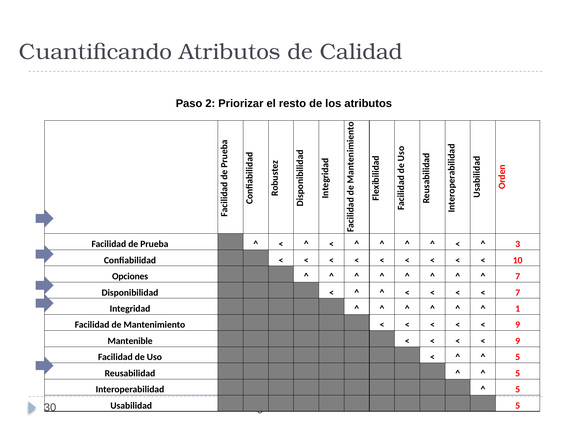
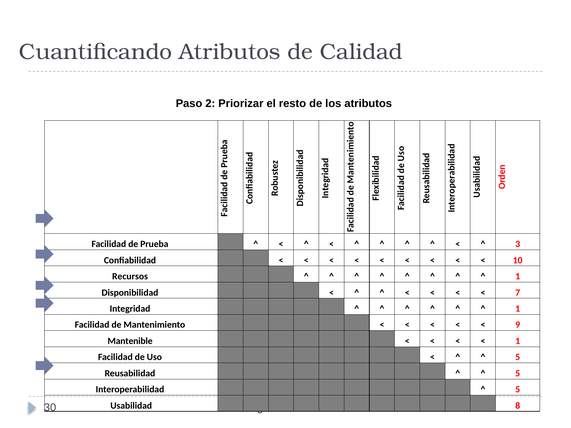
Opciones: Opciones -> Recursos
7 at (518, 277): 7 -> 1
9 at (518, 341): 9 -> 1
Usabilidad 5: 5 -> 8
